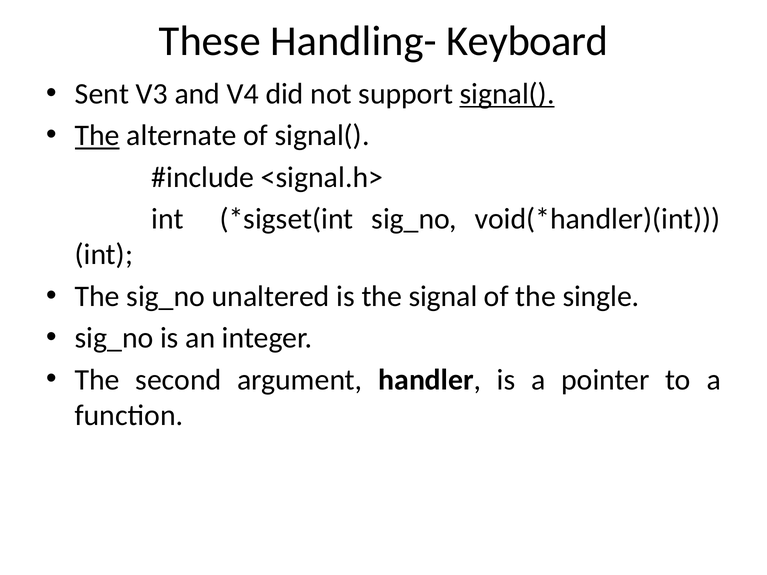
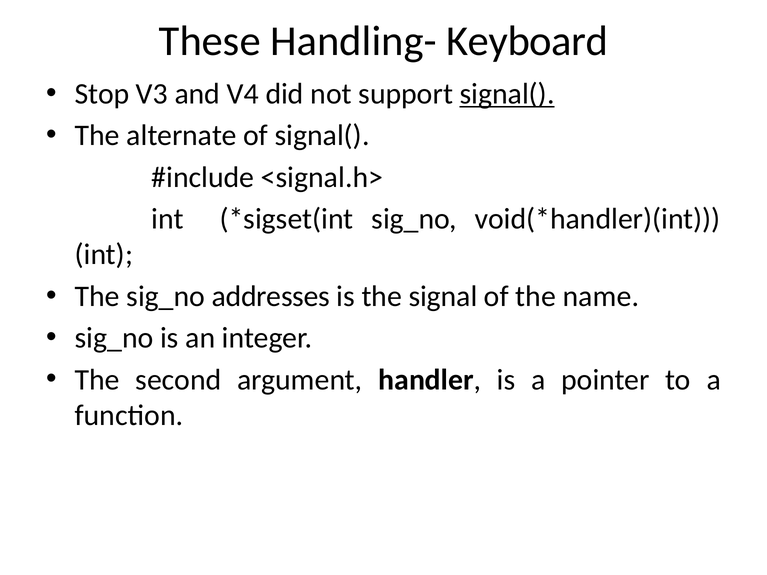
Sent: Sent -> Stop
The at (97, 136) underline: present -> none
unaltered: unaltered -> addresses
single: single -> name
